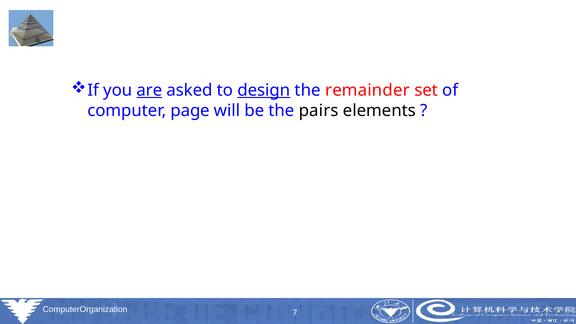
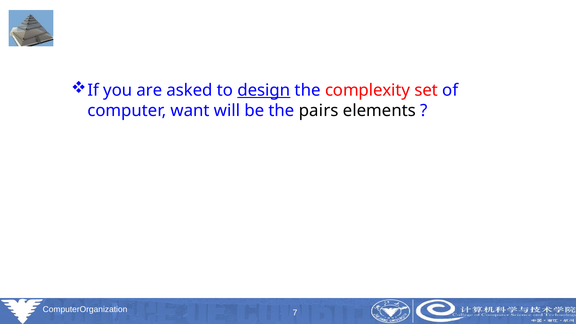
are underline: present -> none
remainder: remainder -> complexity
page: page -> want
